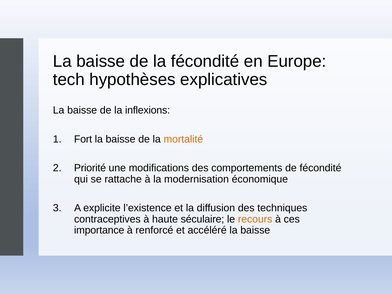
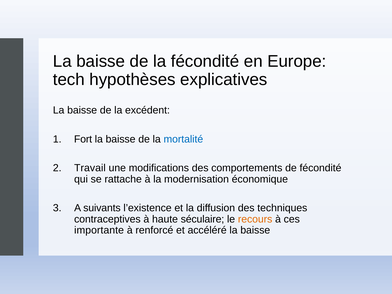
inflexions: inflexions -> excédent
mortalité colour: orange -> blue
Priorité: Priorité -> Travail
explicite: explicite -> suivants
importance: importance -> importante
